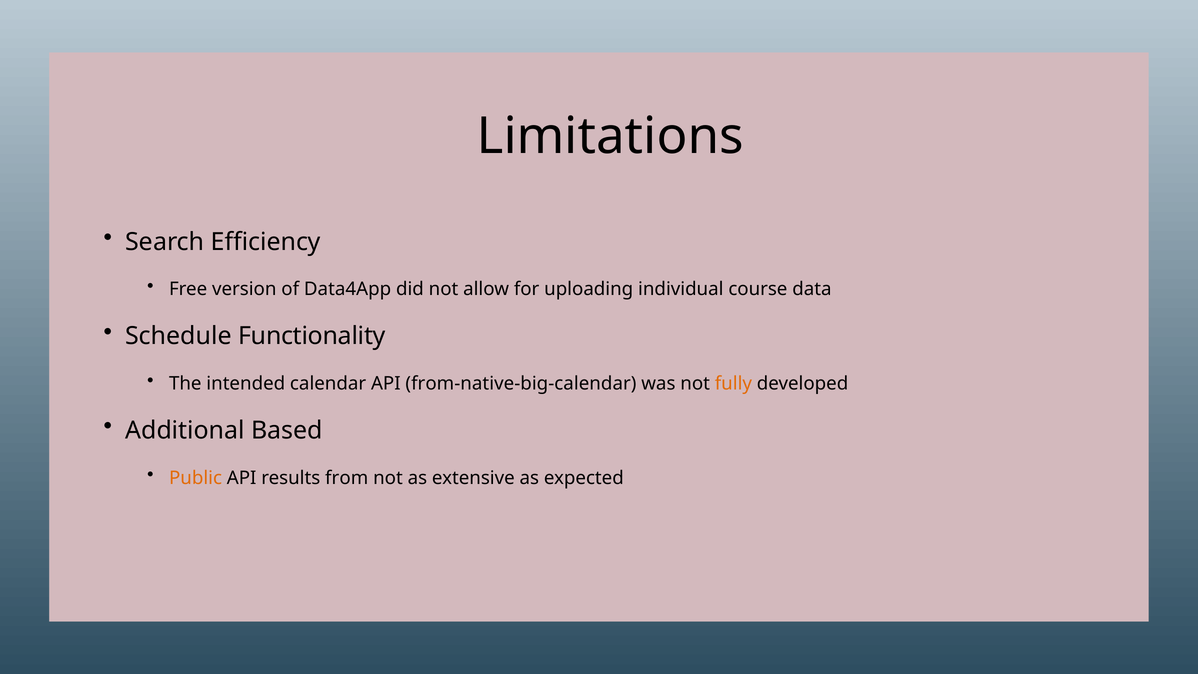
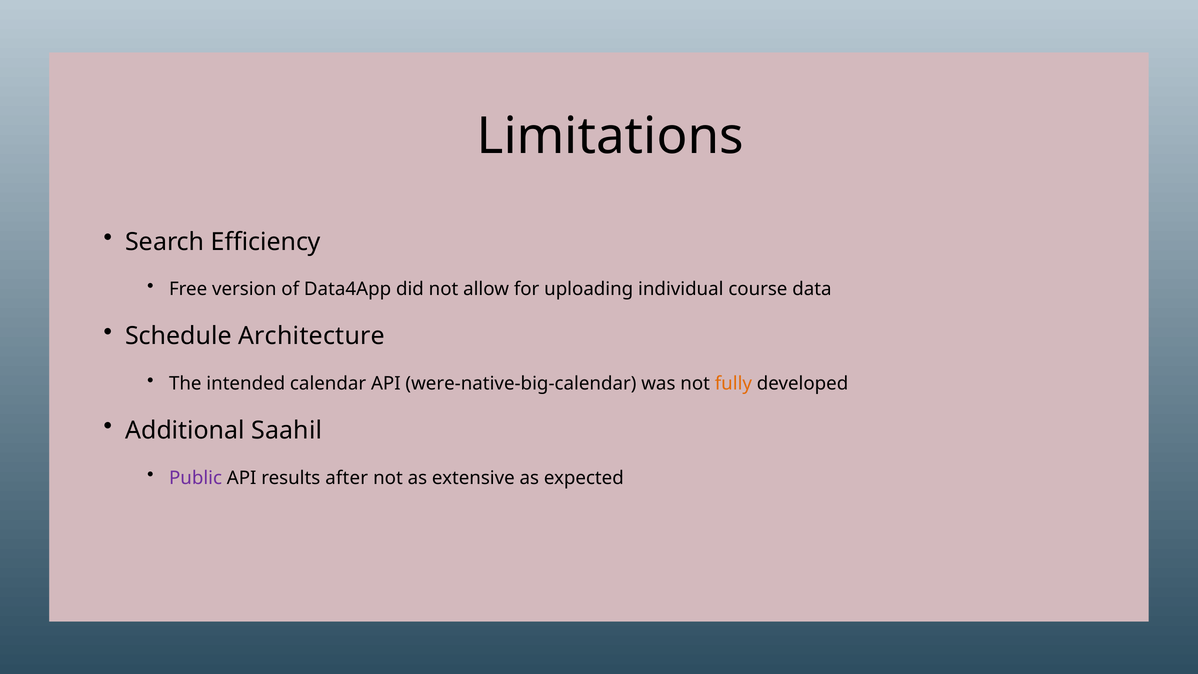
Functionality: Functionality -> Architecture
from-native-big-calendar: from-native-big-calendar -> were-native-big-calendar
Based: Based -> Saahil
Public colour: orange -> purple
from: from -> after
